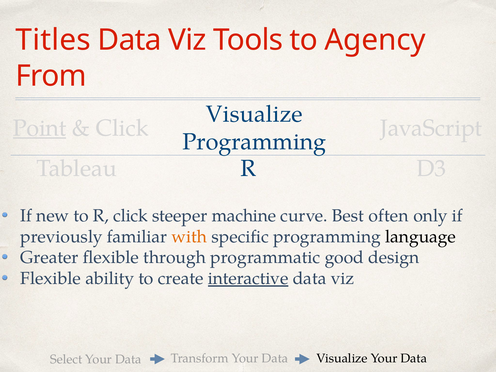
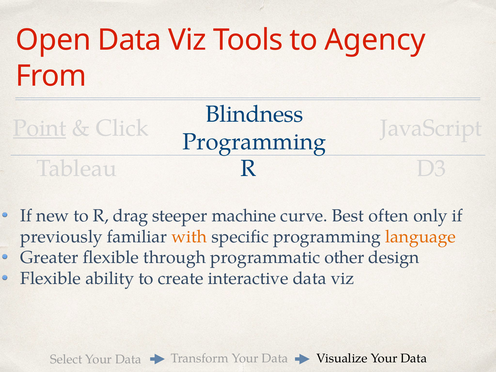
Titles: Titles -> Open
Visualize at (254, 114): Visualize -> Blindness
R click: click -> drag
language colour: black -> orange
good: good -> other
interactive underline: present -> none
